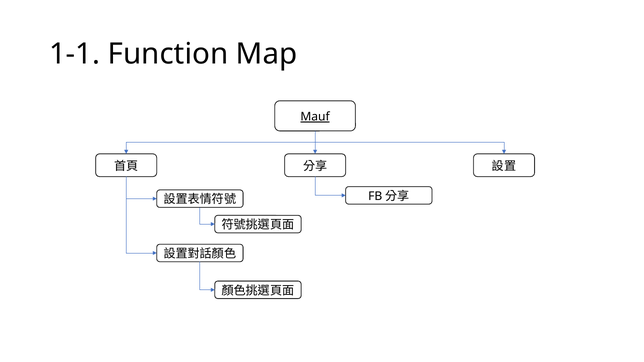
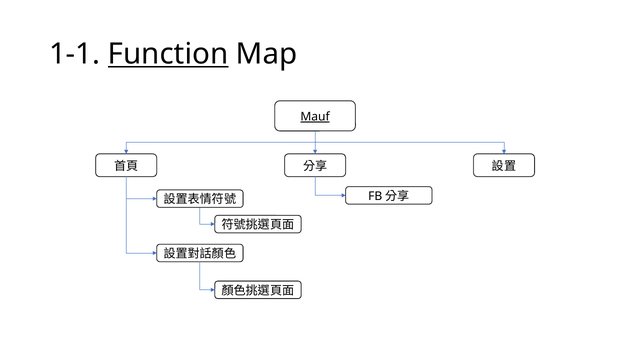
Function underline: none -> present
